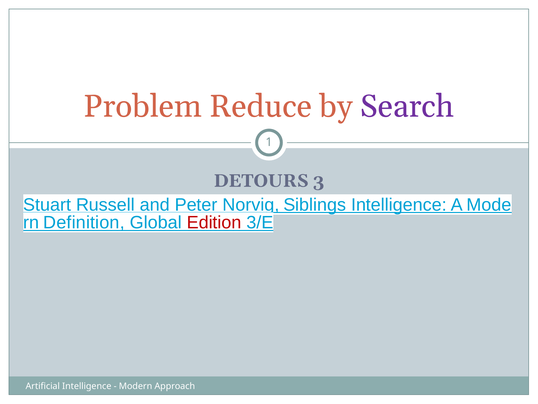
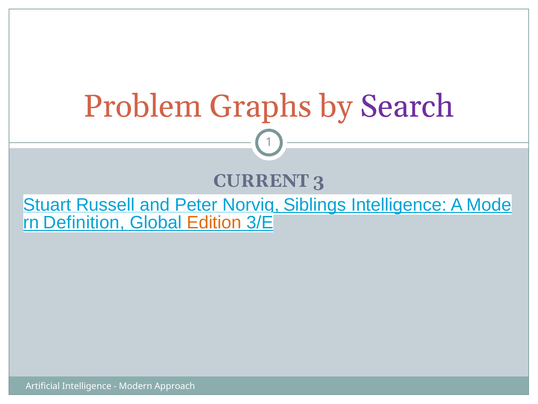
Reduce: Reduce -> Graphs
DETOURS: DETOURS -> CURRENT
Edition colour: red -> orange
